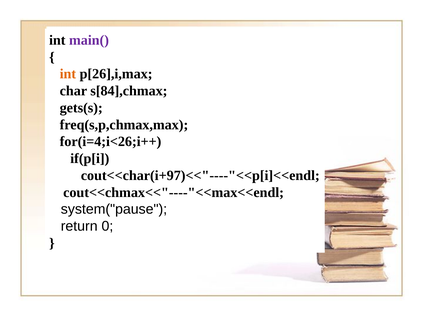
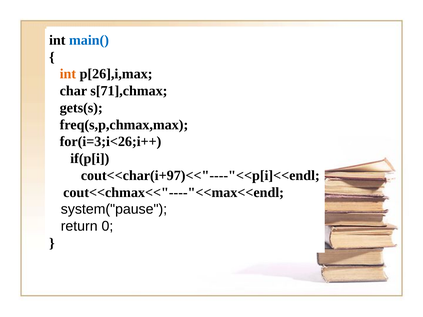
main( colour: purple -> blue
s[84],chmax: s[84],chmax -> s[71],chmax
for(i=4;i<26;i++: for(i=4;i<26;i++ -> for(i=3;i<26;i++
